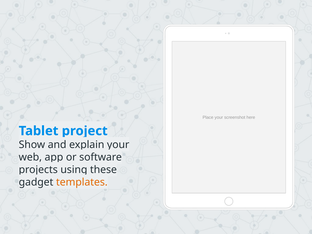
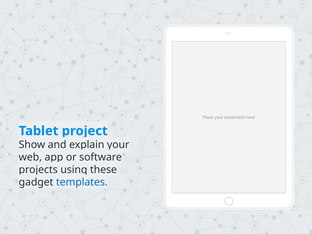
templates colour: orange -> blue
